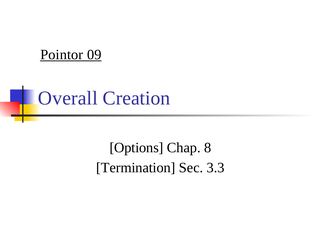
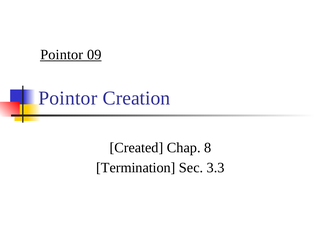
Overall at (68, 98): Overall -> Pointor
Options: Options -> Created
